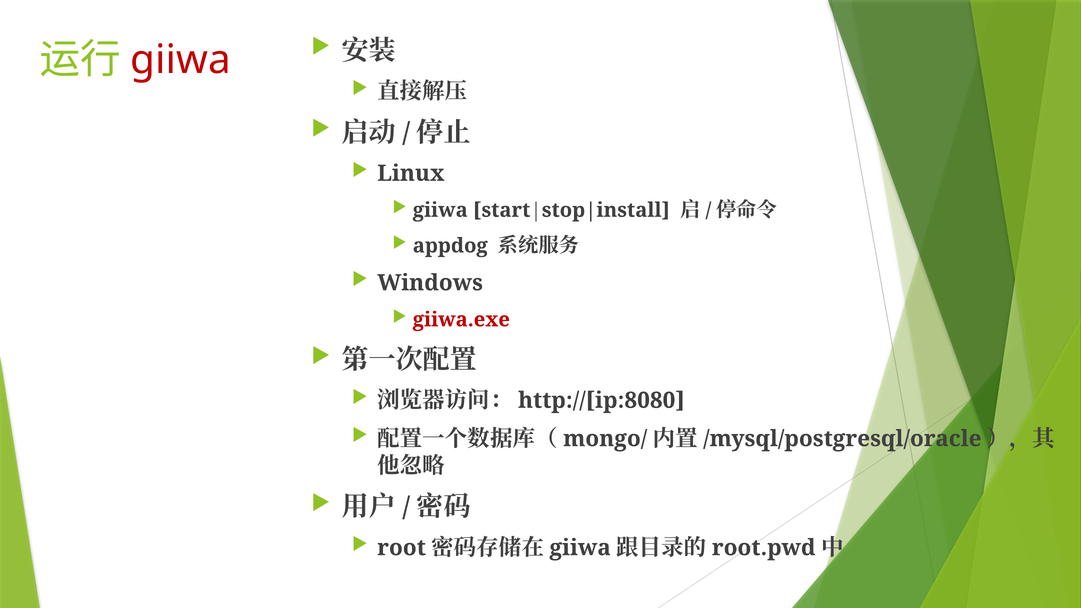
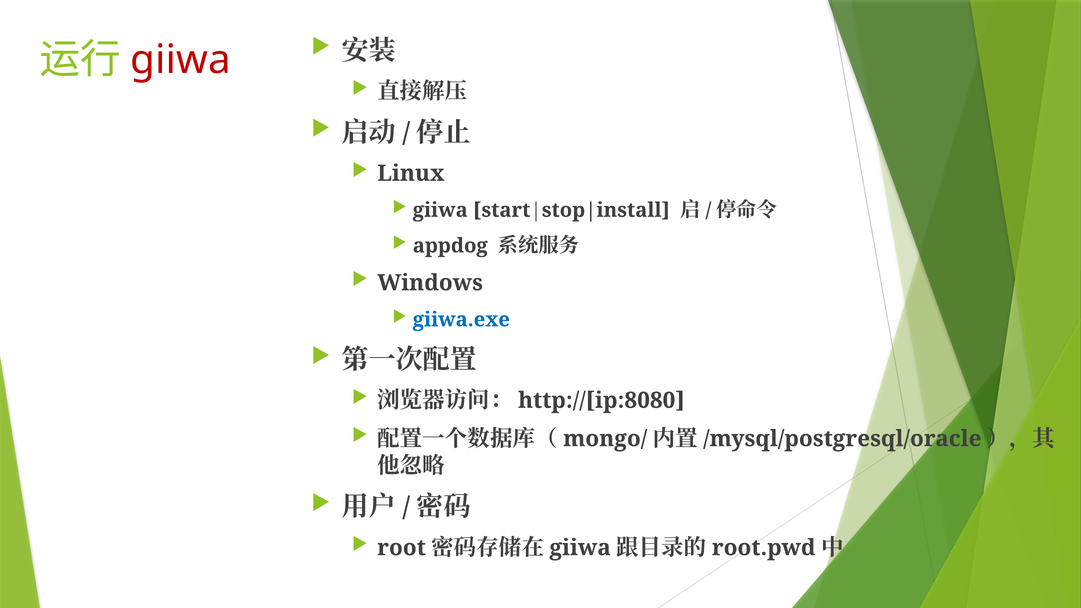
giiwa.exe colour: red -> blue
